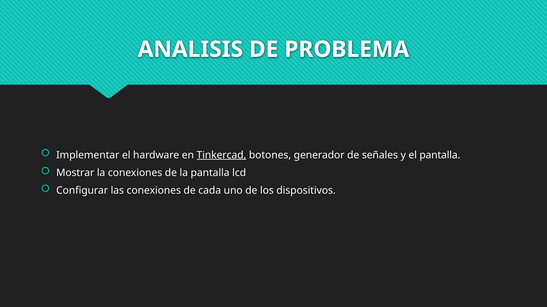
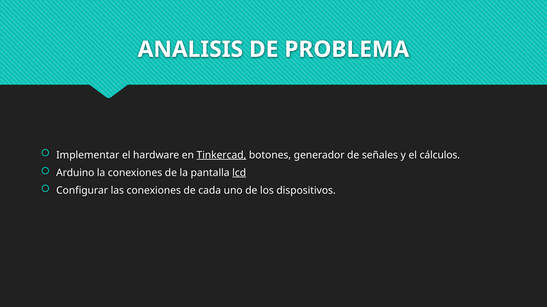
el pantalla: pantalla -> cálculos
Mostrar: Mostrar -> Arduino
lcd underline: none -> present
